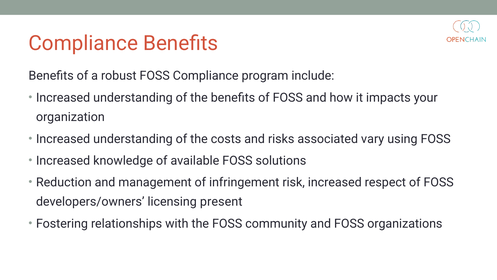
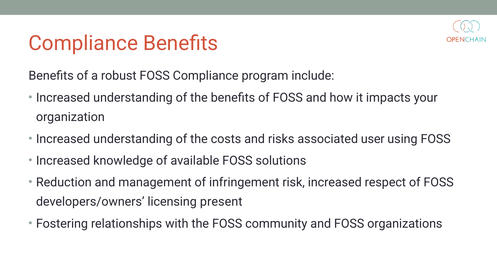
vary: vary -> user
